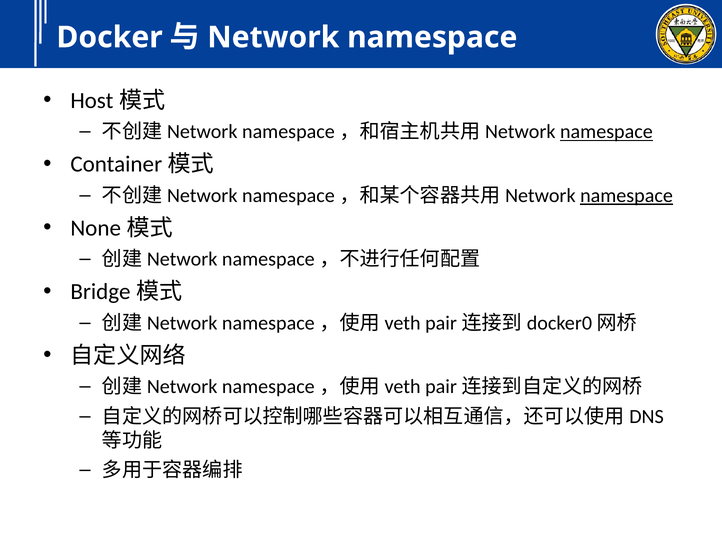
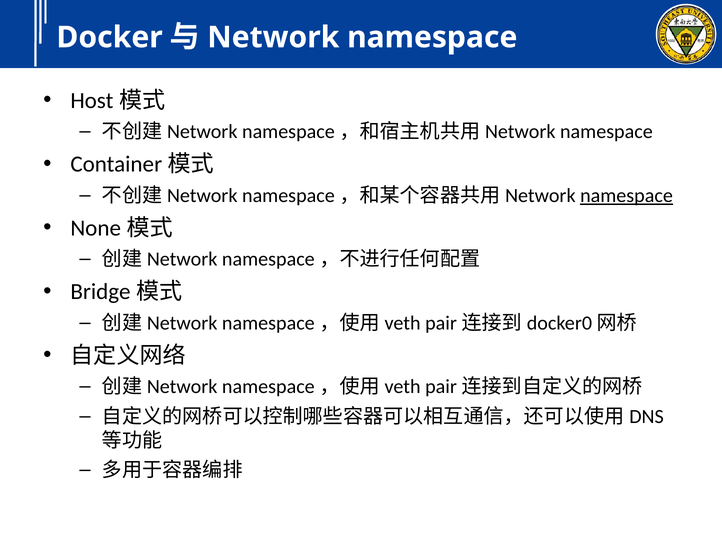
namespace at (606, 132) underline: present -> none
